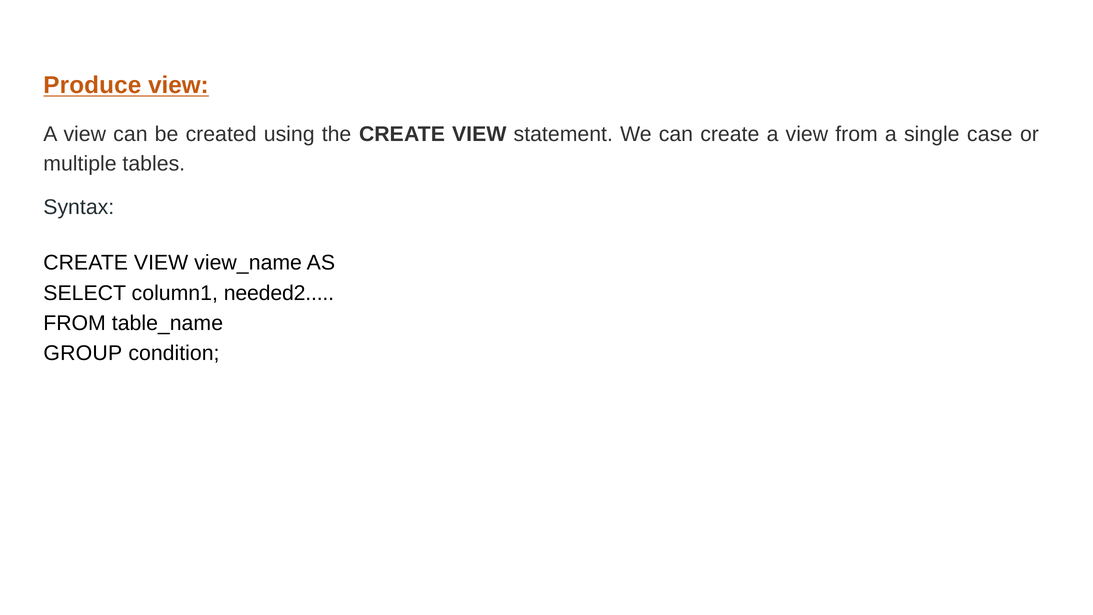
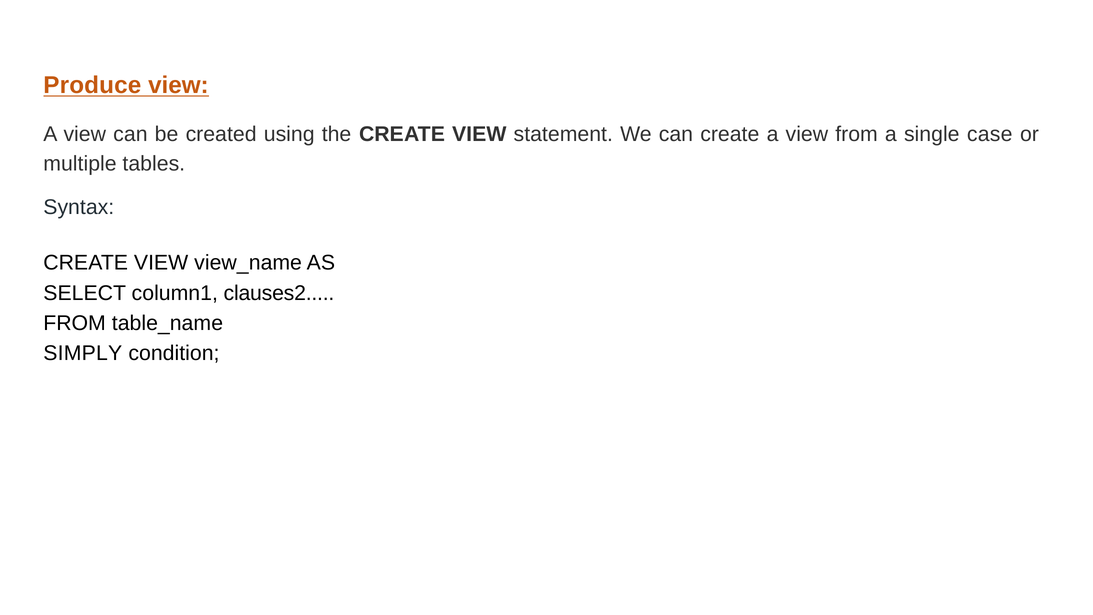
needed2: needed2 -> clauses2
GROUP: GROUP -> SIMPLY
